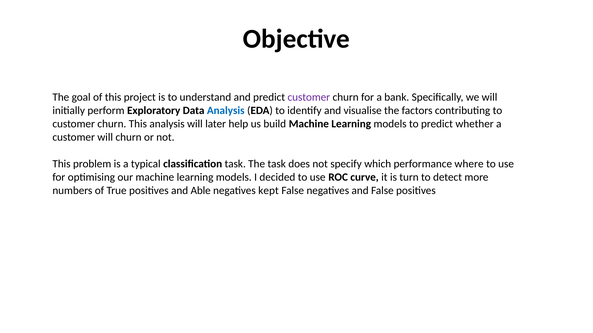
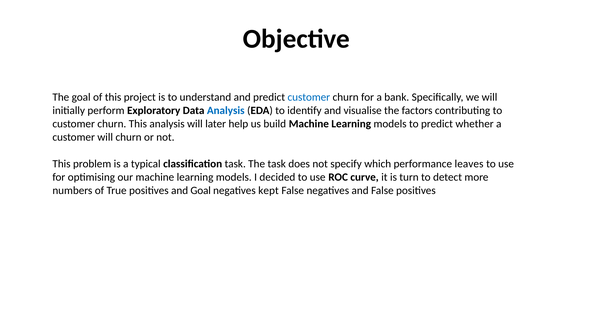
customer at (309, 97) colour: purple -> blue
where: where -> leaves
and Able: Able -> Goal
